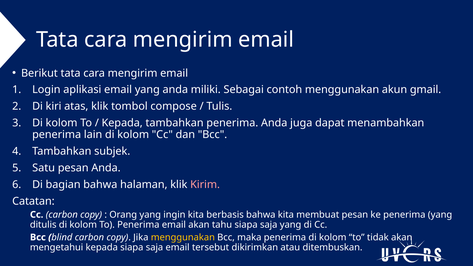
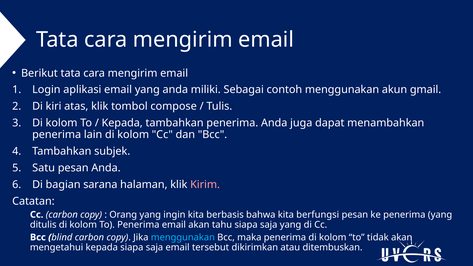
bagian bahwa: bahwa -> sarana
membuat: membuat -> berfungsi
menggunakan at (183, 237) colour: yellow -> light blue
